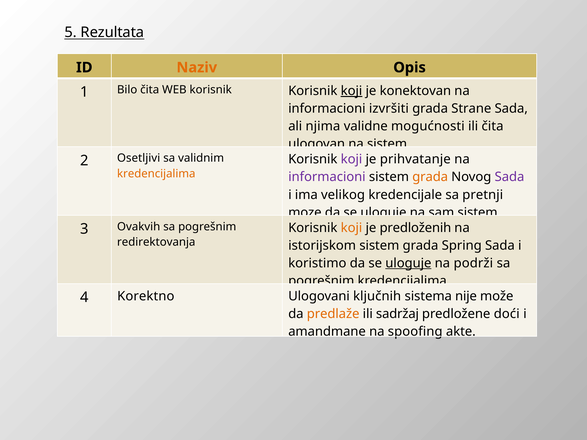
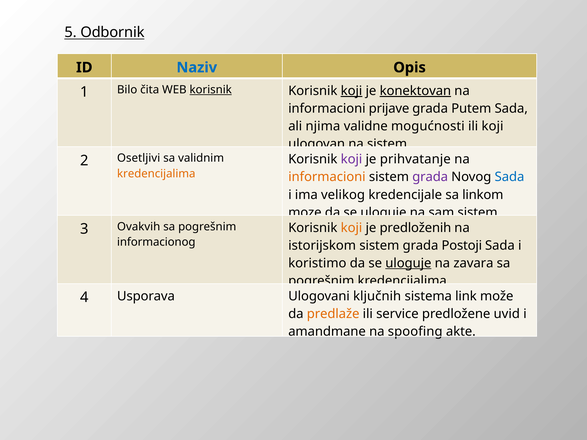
Rezultata: Rezultata -> Odbornik
Naziv colour: orange -> blue
korisnik at (211, 90) underline: none -> present
konektovan underline: none -> present
izvršiti: izvršiti -> prijave
Strane: Strane -> Putem
ili čita: čita -> koji
informacioni at (327, 177) colour: purple -> orange
grada at (430, 177) colour: orange -> purple
Sada at (509, 177) colour: purple -> blue
pretnji: pretnji -> linkom
redirektovanja: redirektovanja -> informacionog
Spring: Spring -> Postoji
podrži: podrži -> zavara
Korektno: Korektno -> Usporava
nije: nije -> link
sadržaj: sadržaj -> service
doći: doći -> uvid
